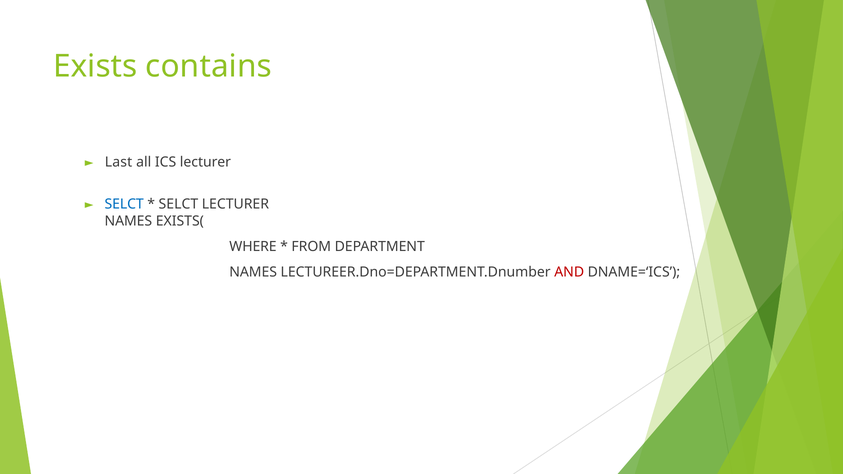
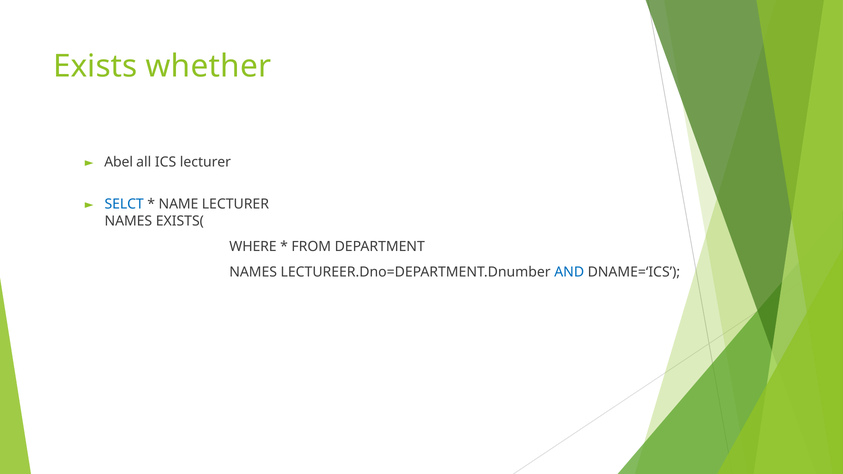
contains: contains -> whether
Last: Last -> Abel
SELCT at (178, 204): SELCT -> NAME
AND colour: red -> blue
